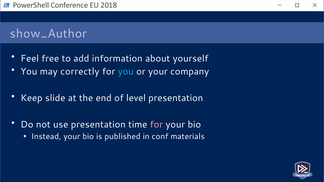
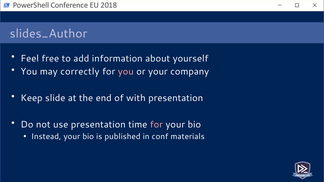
show_Author: show_Author -> slides_Author
you at (126, 72) colour: light blue -> pink
level: level -> with
